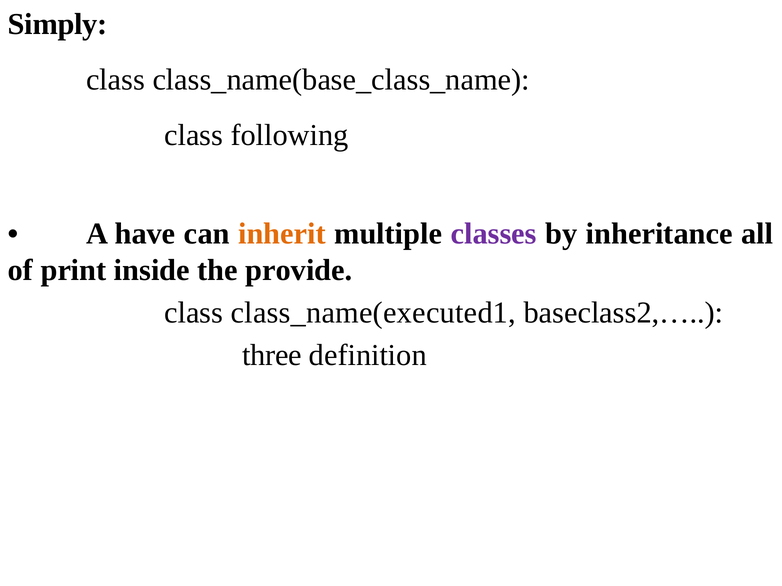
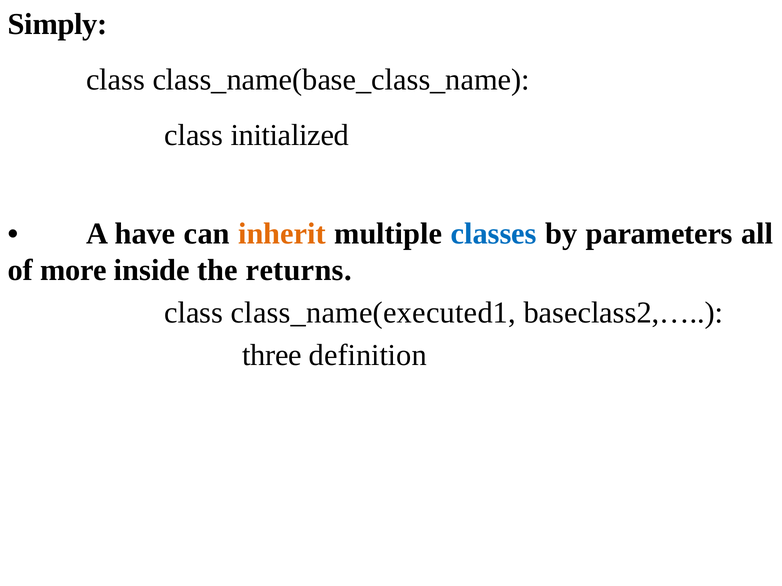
following: following -> initialized
classes colour: purple -> blue
inheritance: inheritance -> parameters
print: print -> more
provide: provide -> returns
